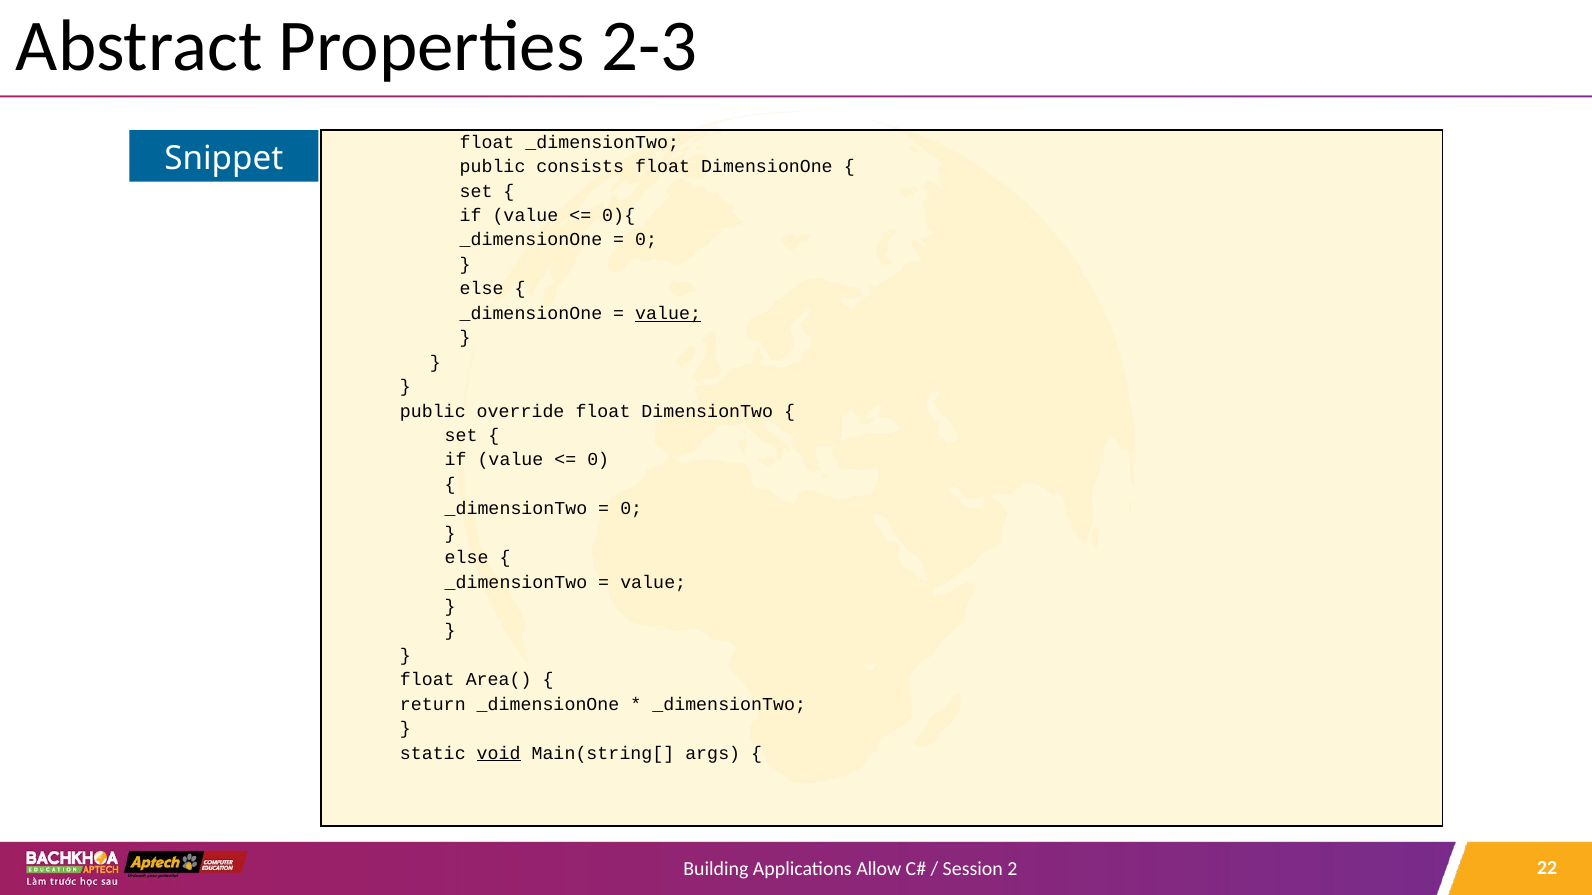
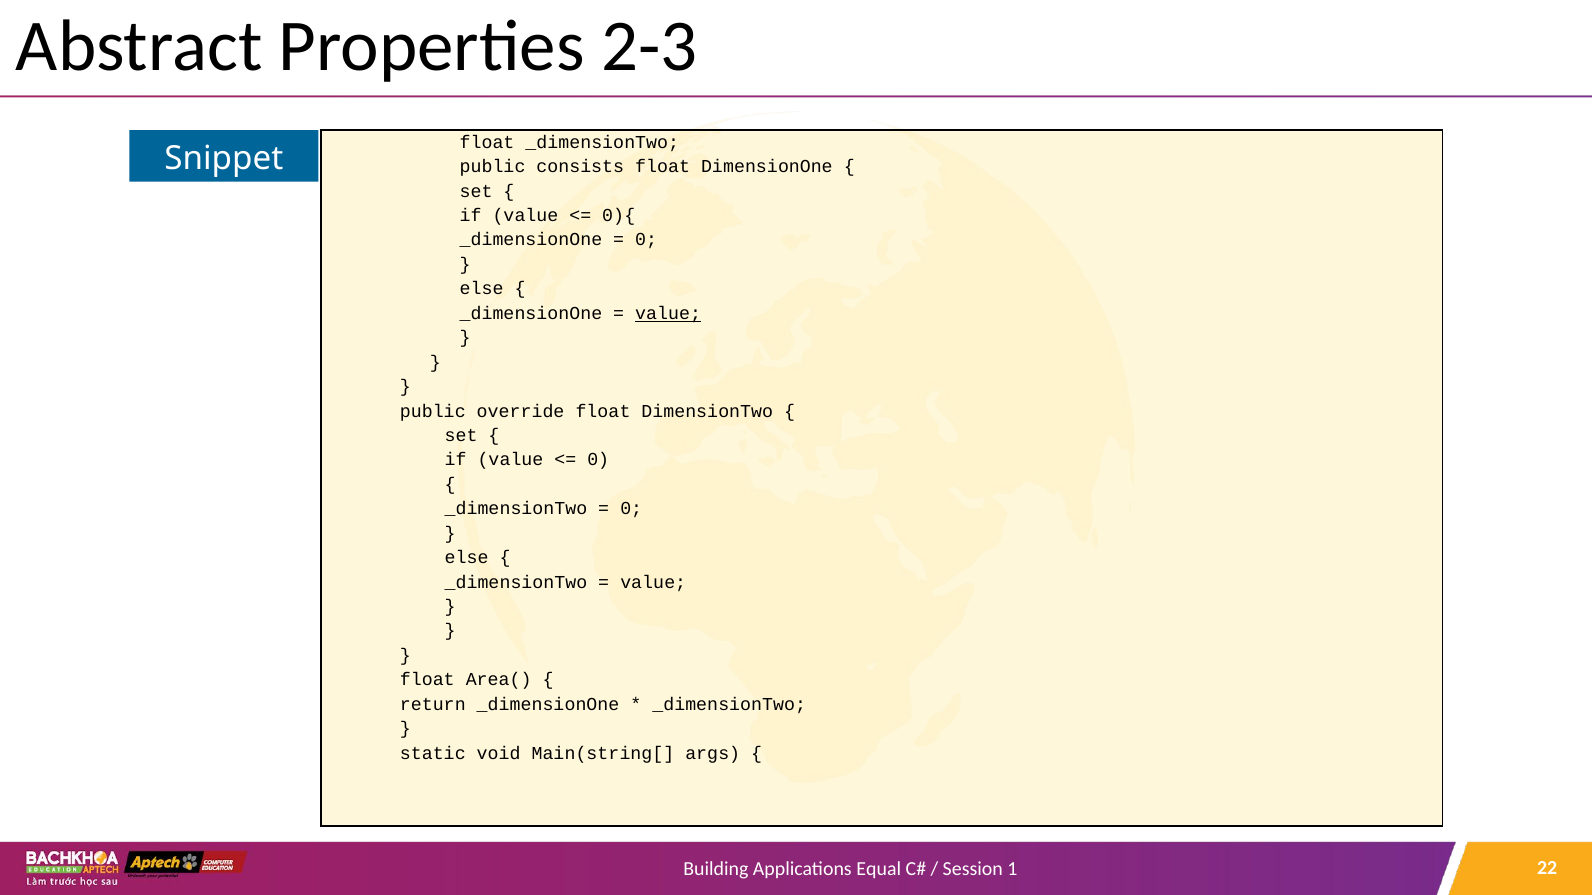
void underline: present -> none
Allow: Allow -> Equal
2: 2 -> 1
